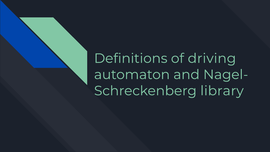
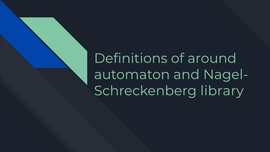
driving: driving -> around
